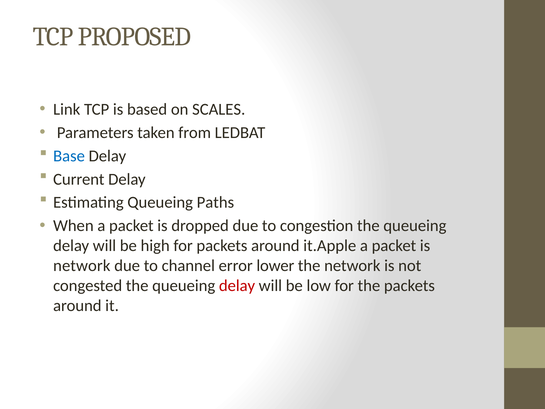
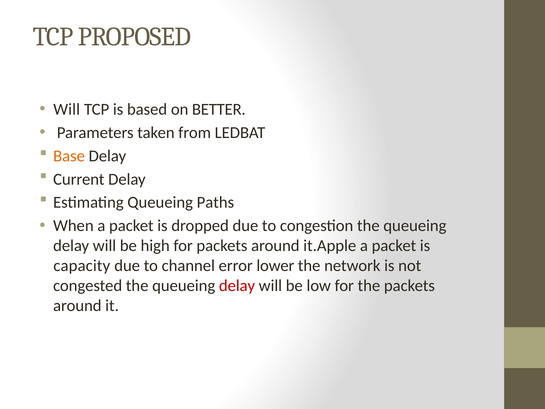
Link at (67, 109): Link -> Will
SCALES: SCALES -> BETTER
Base colour: blue -> orange
network at (82, 266): network -> capacity
